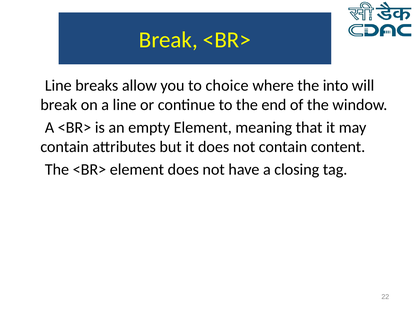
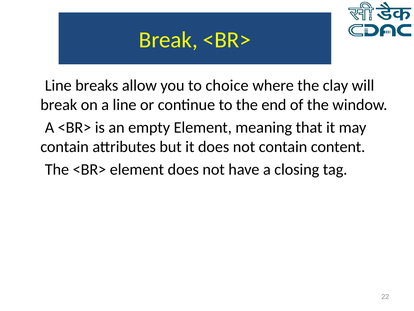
into: into -> clay
